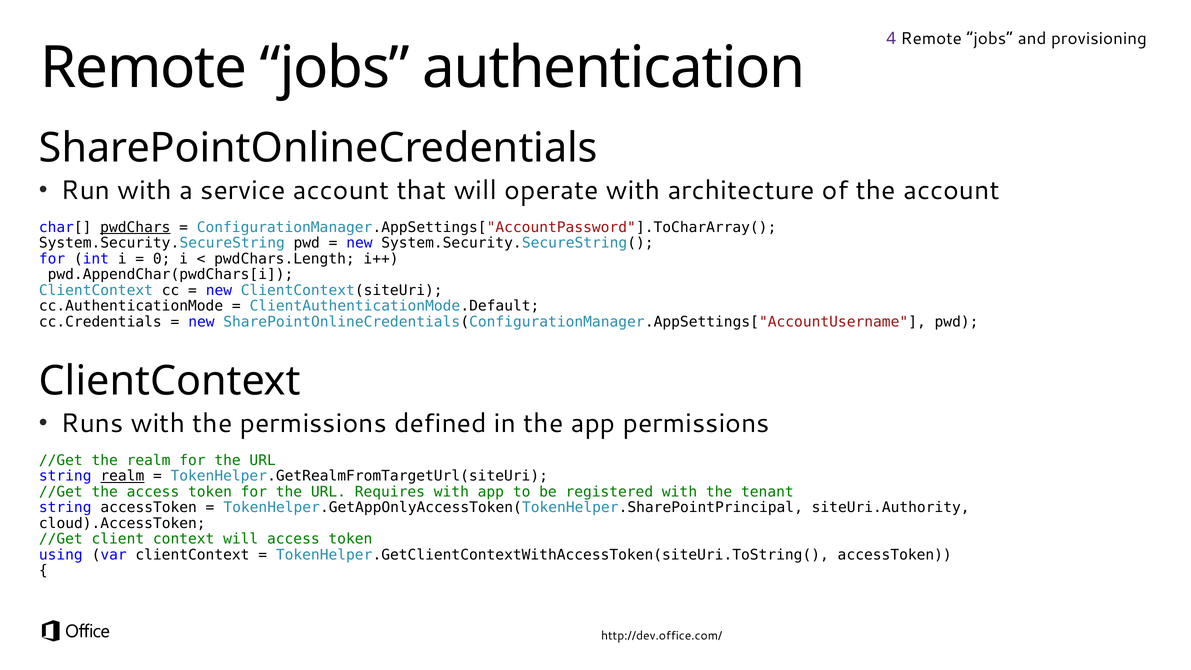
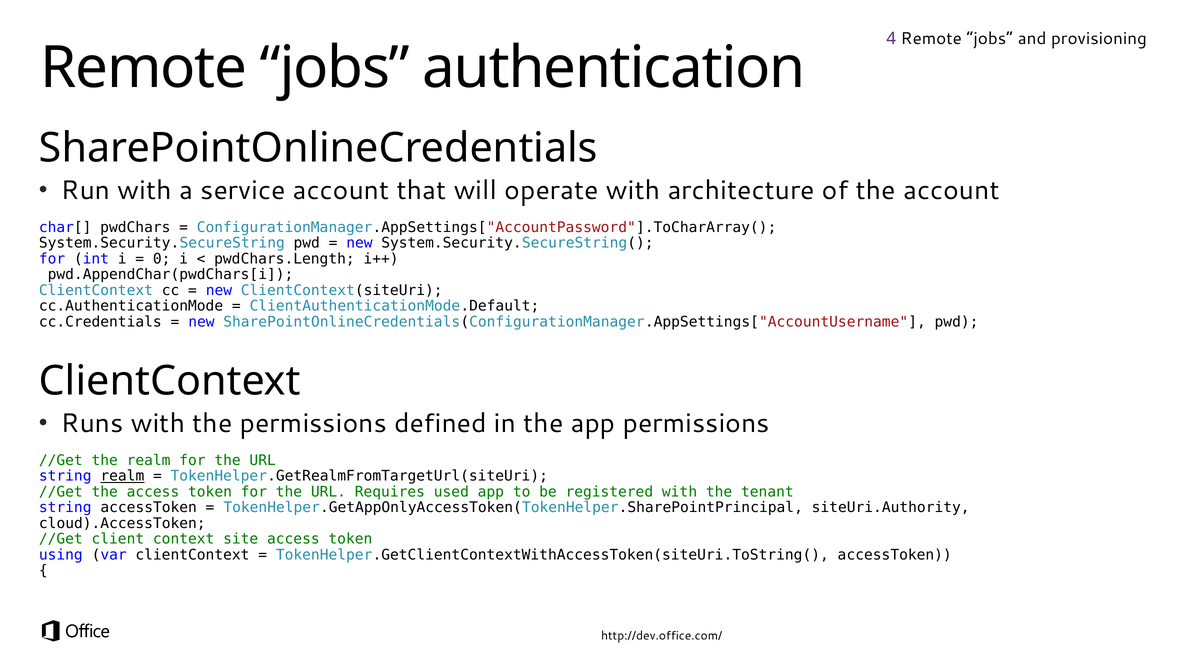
pwdChars underline: present -> none
Requires with: with -> used
context will: will -> site
